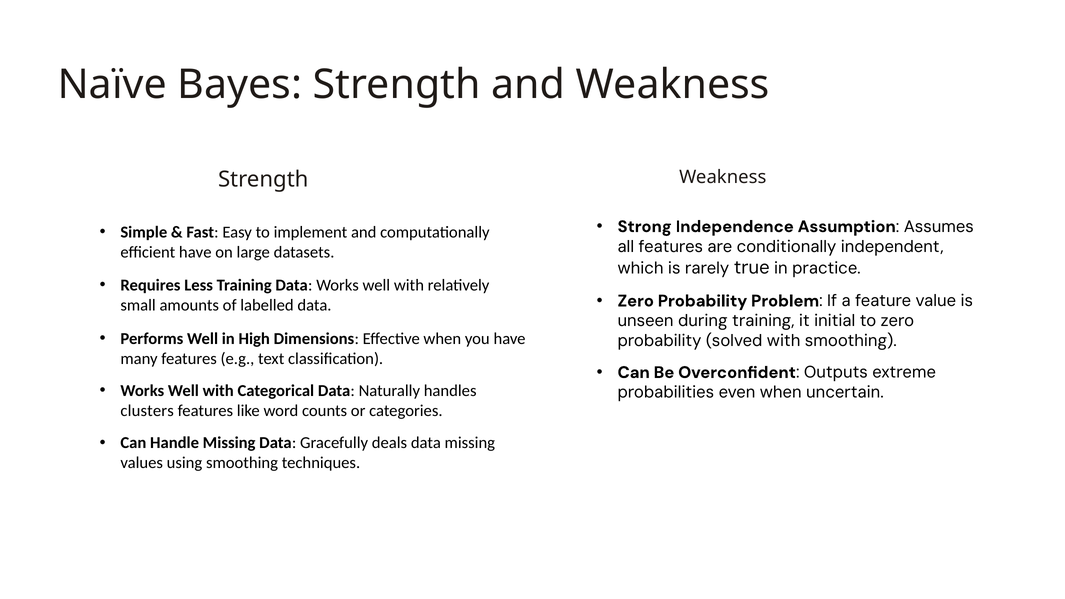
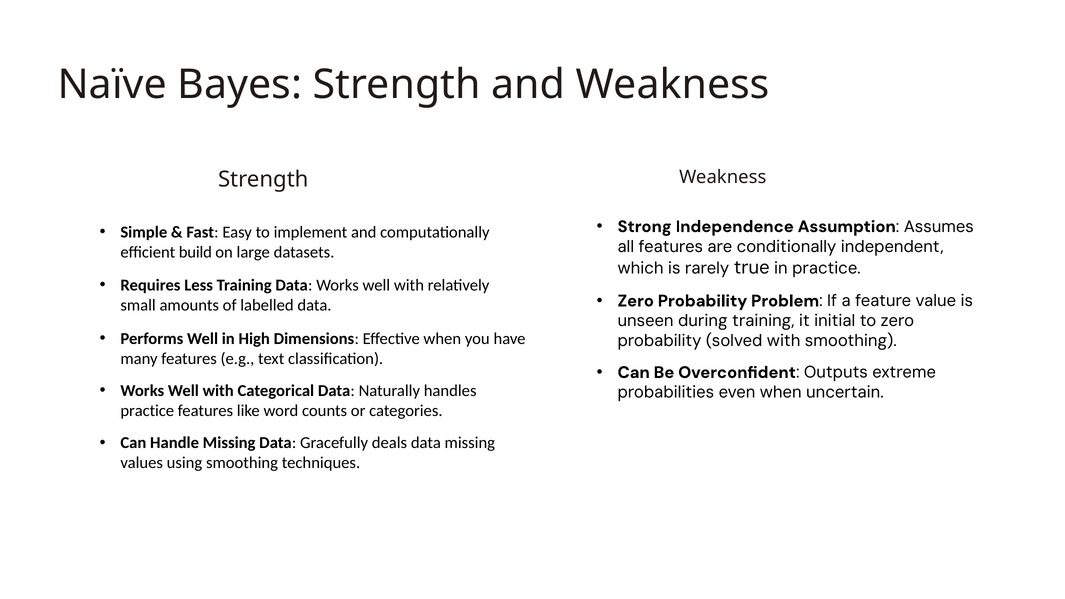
efficient have: have -> build
clusters at (147, 411): clusters -> practice
